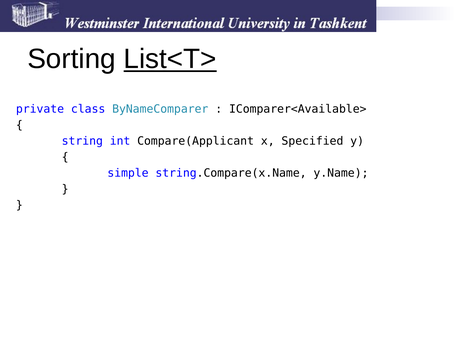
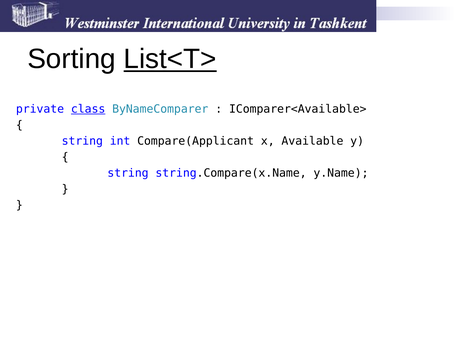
class underline: none -> present
Specified: Specified -> Available
simple at (128, 173): simple -> string
